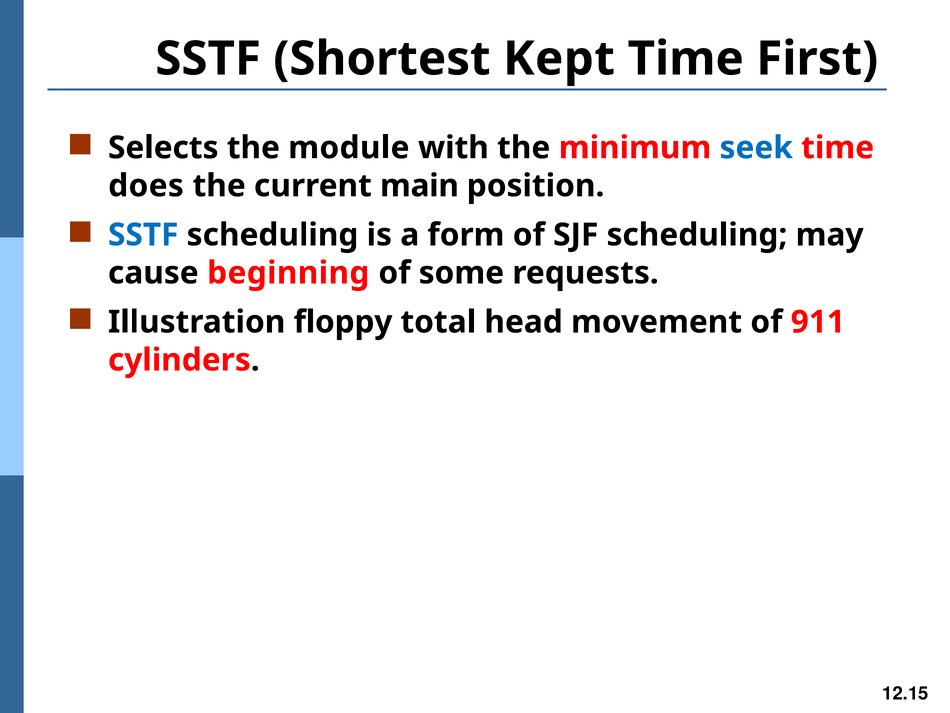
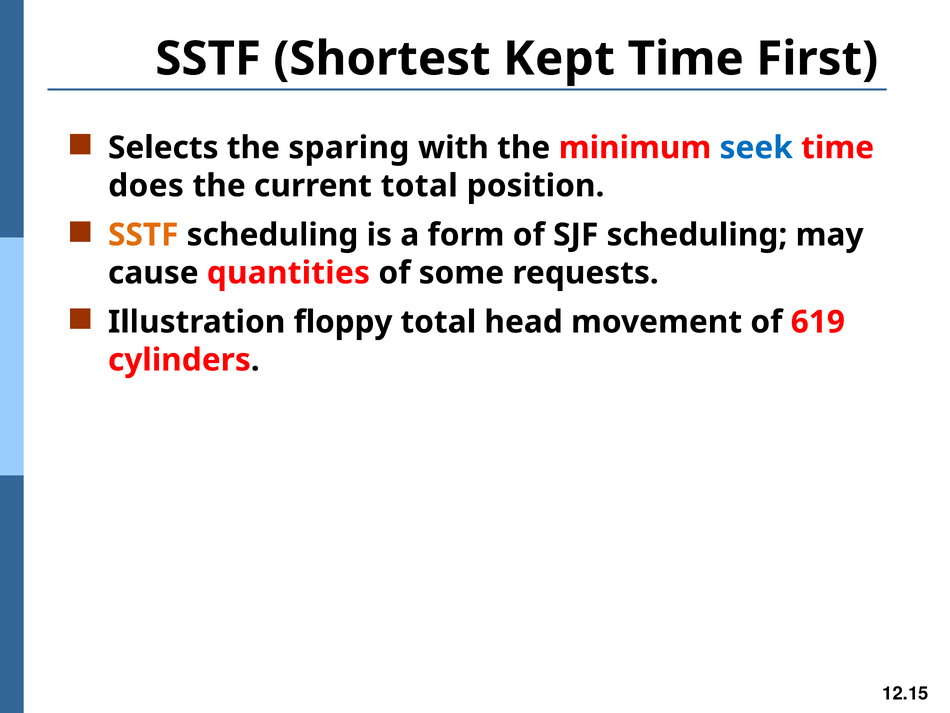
module: module -> sparing
current main: main -> total
SSTF at (143, 235) colour: blue -> orange
beginning: beginning -> quantities
911: 911 -> 619
